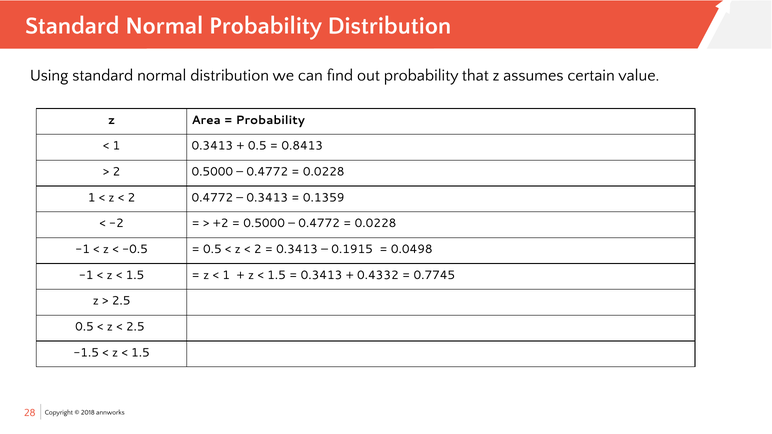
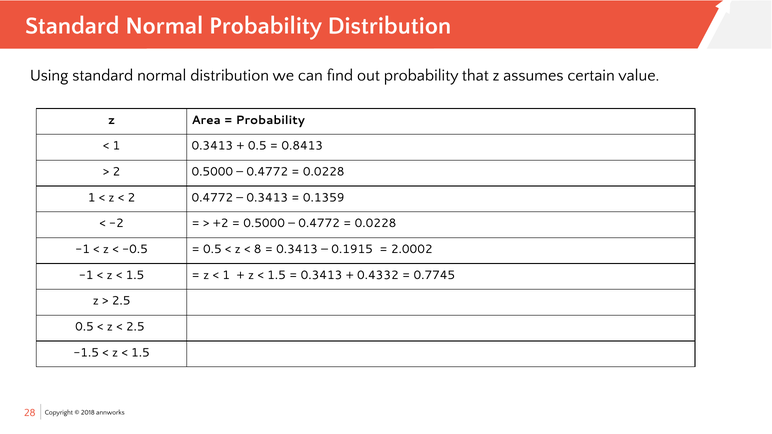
2 at (258, 249): 2 -> 8
0.0498: 0.0498 -> 2.0002
